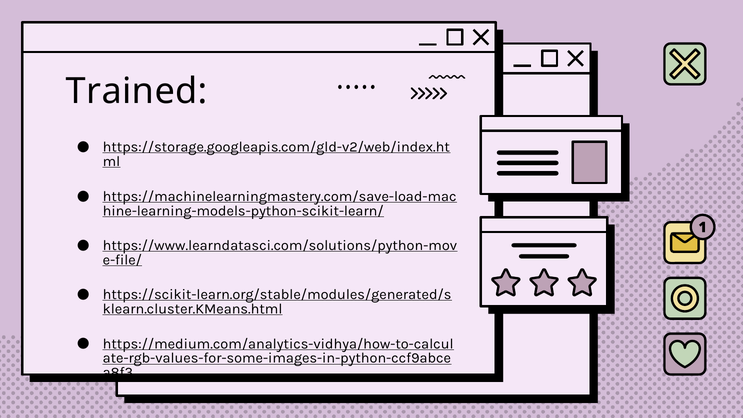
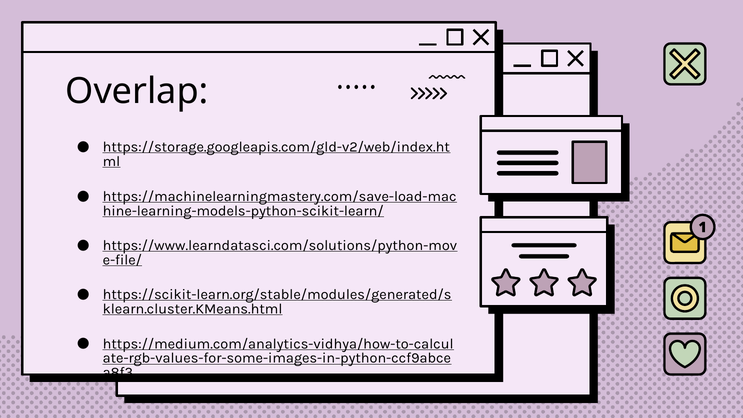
Trained: Trained -> Overlap
